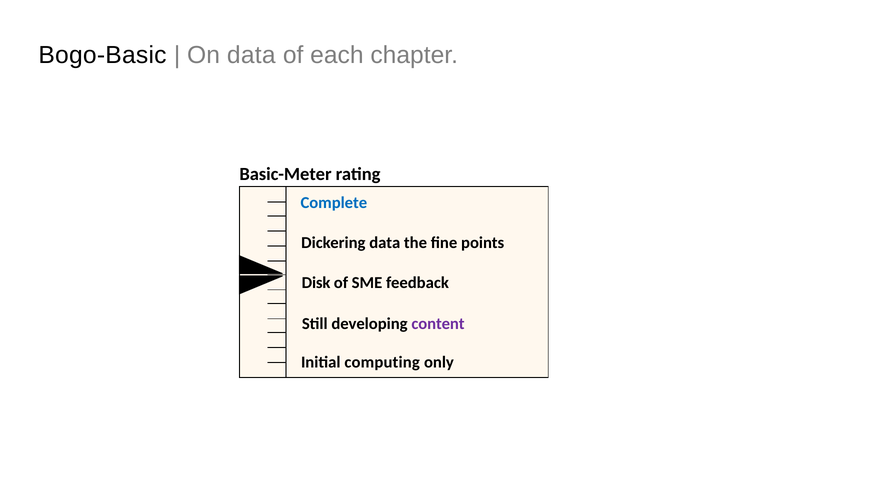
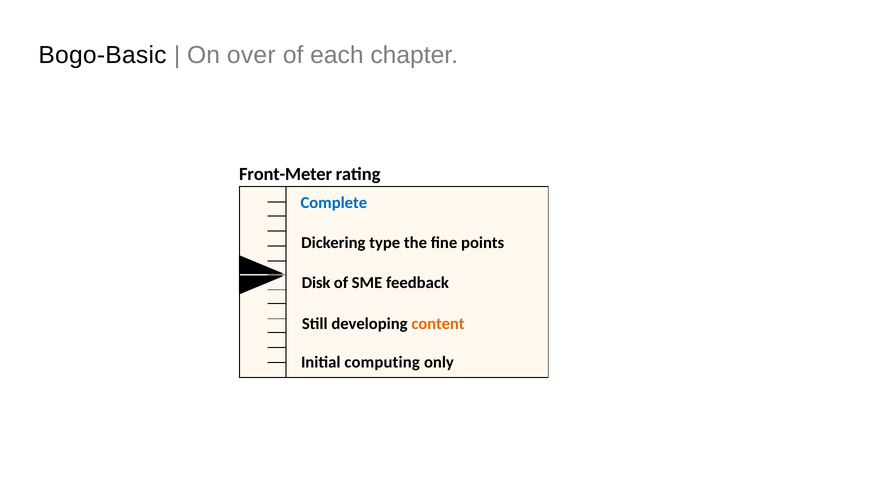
On data: data -> over
Basic-Meter: Basic-Meter -> Front-Meter
Dickering data: data -> type
content colour: purple -> orange
